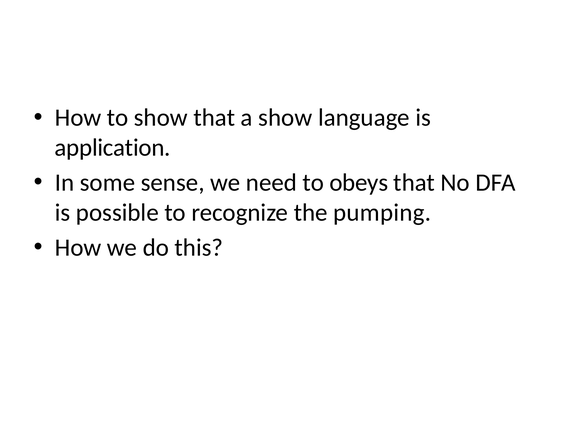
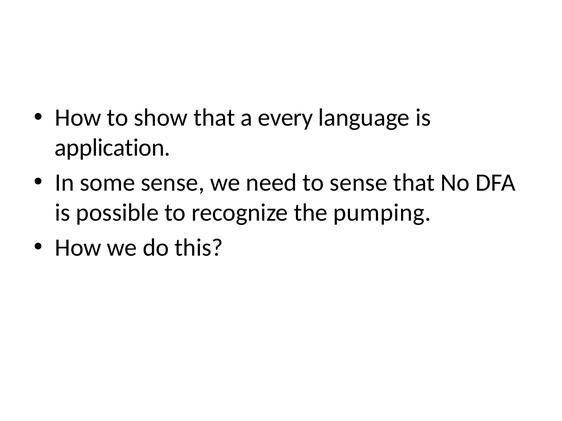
a show: show -> every
to obeys: obeys -> sense
